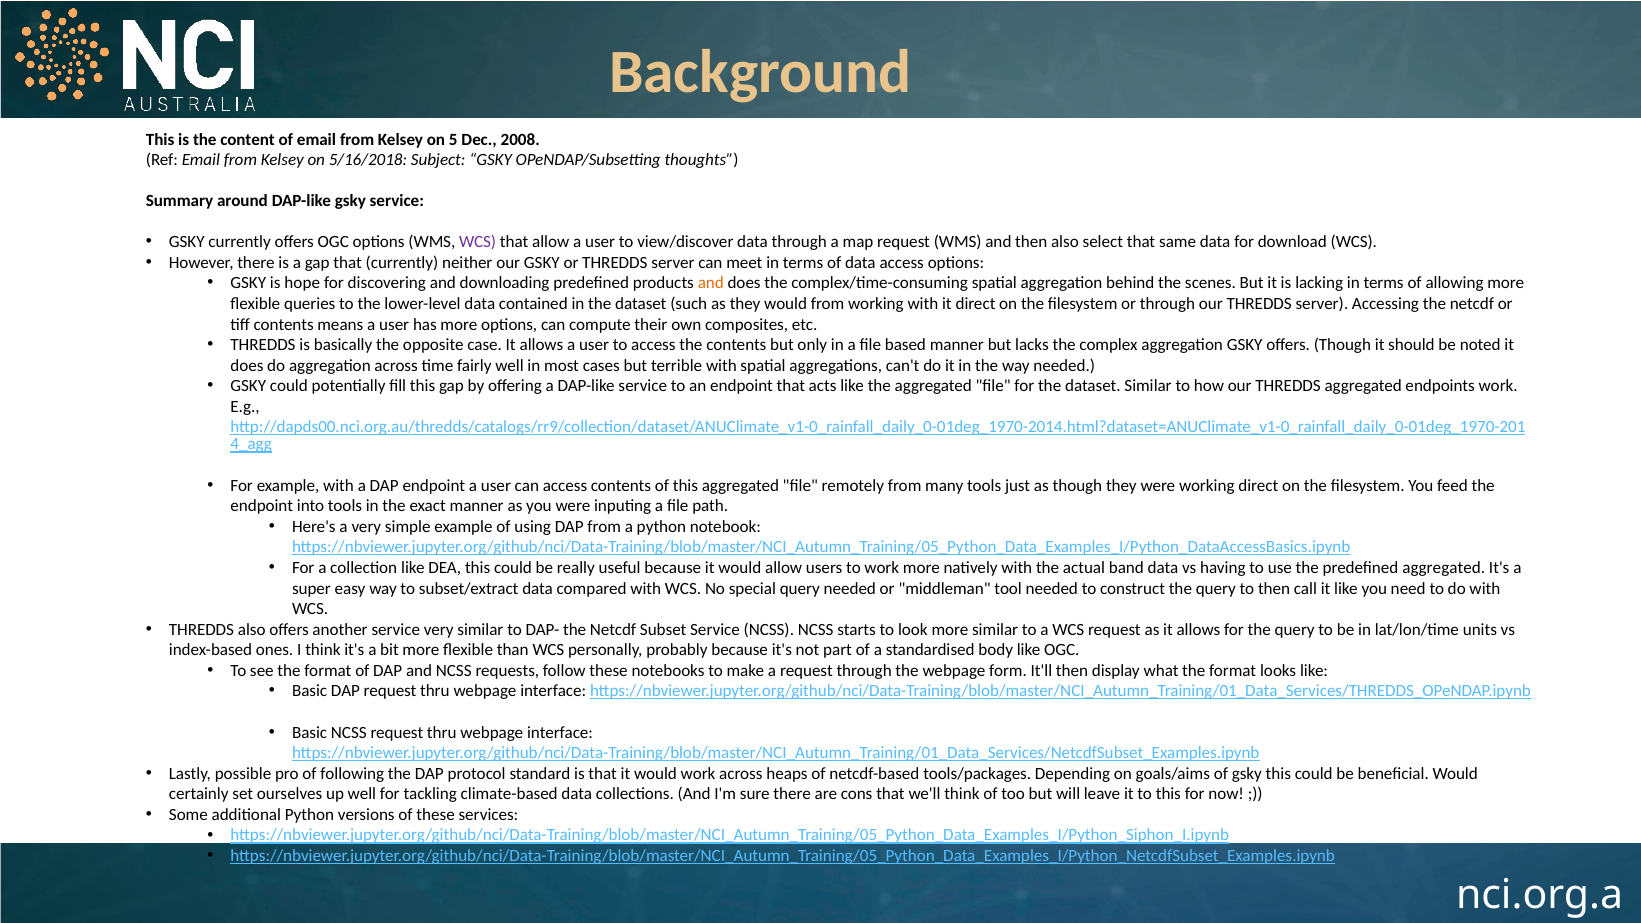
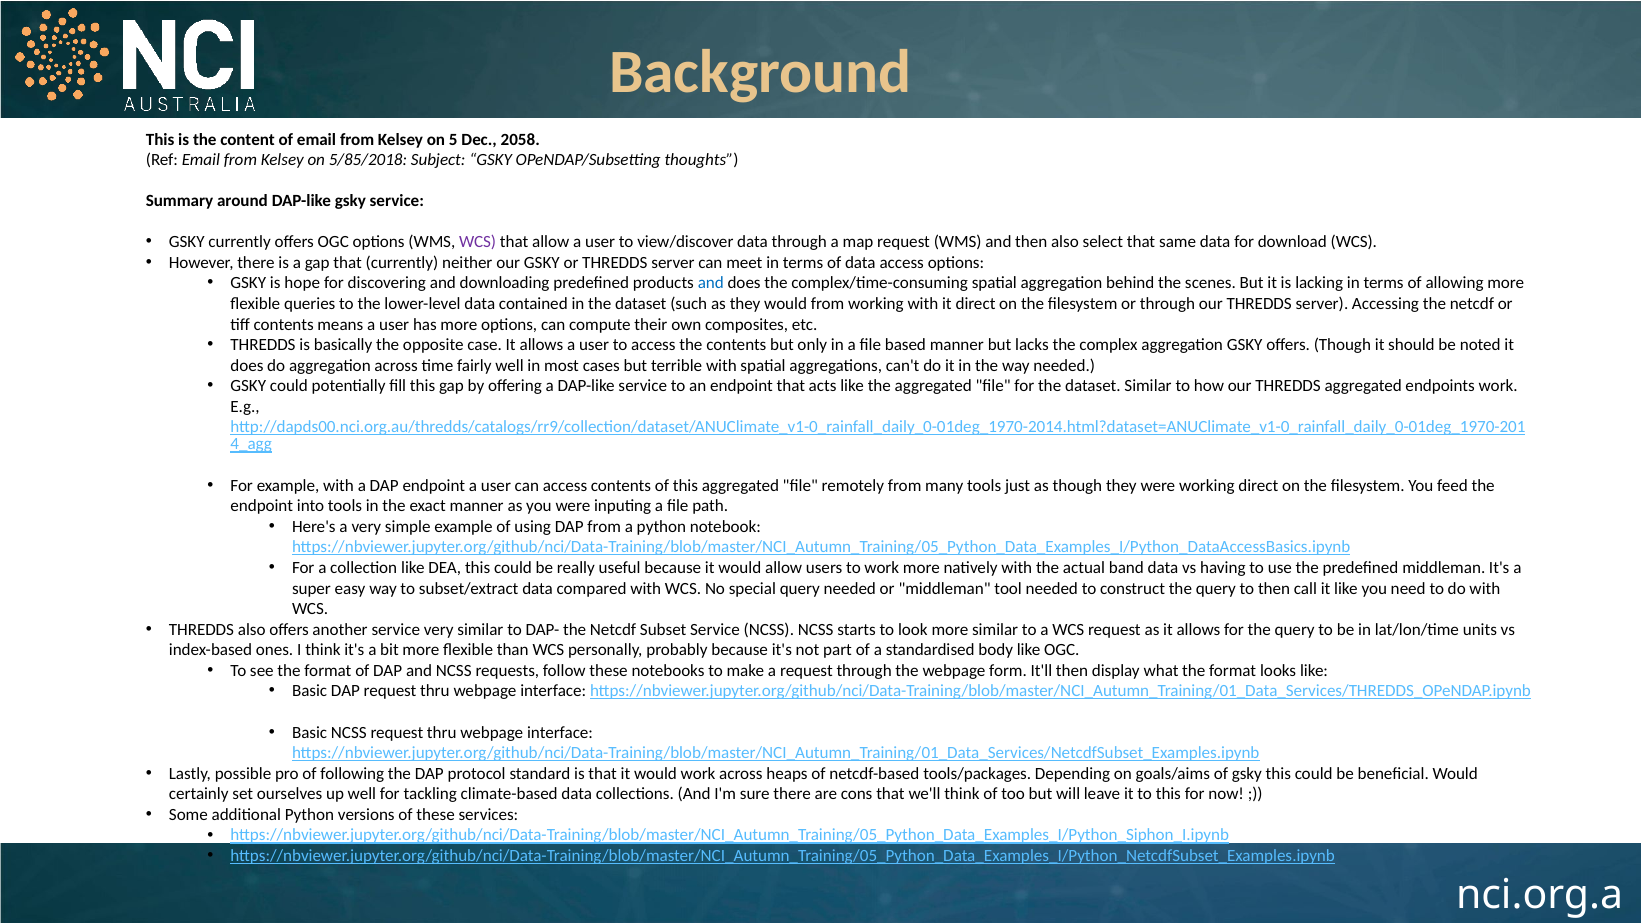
2008: 2008 -> 2058
5/16/2018: 5/16/2018 -> 5/85/2018
and at (711, 283) colour: orange -> blue
predefined aggregated: aggregated -> middleman
